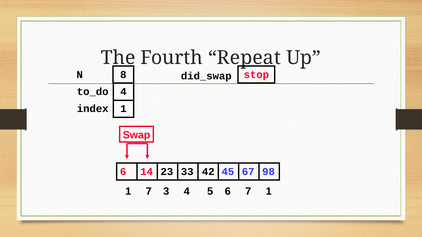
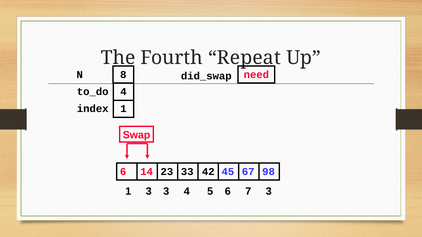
stop: stop -> need
1 7: 7 -> 3
7 1: 1 -> 3
